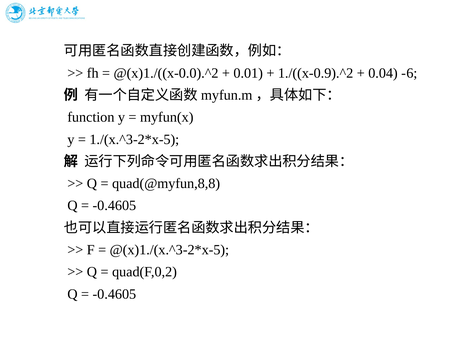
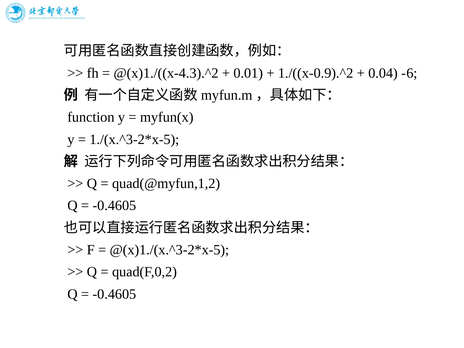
@(x)1./((x-0.0).^2: @(x)1./((x-0.0).^2 -> @(x)1./((x-4.3).^2
quad(@myfun,8,8: quad(@myfun,8,8 -> quad(@myfun,1,2
